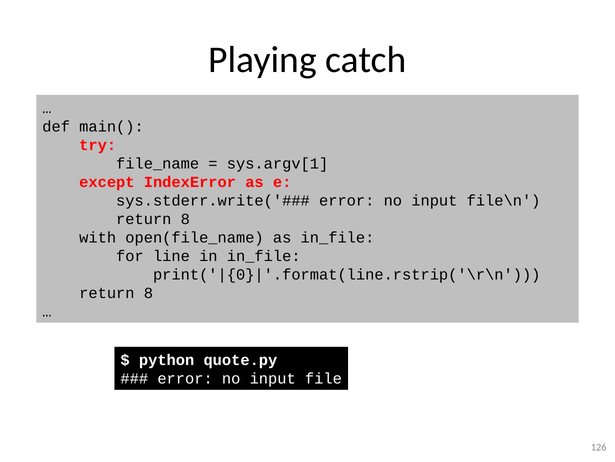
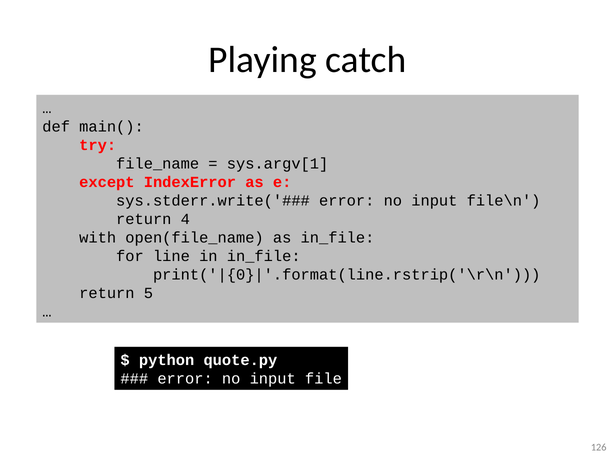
8 at (185, 219): 8 -> 4
8 at (148, 293): 8 -> 5
